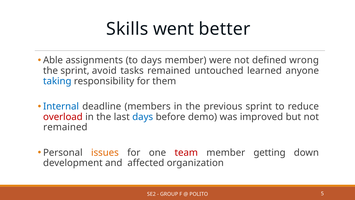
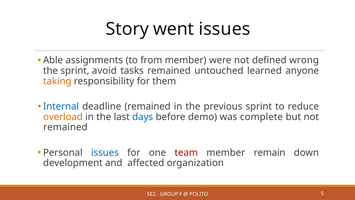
Skills: Skills -> Story
went better: better -> issues
to days: days -> from
taking colour: blue -> orange
deadline members: members -> remained
overload colour: red -> orange
improved: improved -> complete
issues at (105, 152) colour: orange -> blue
getting: getting -> remain
